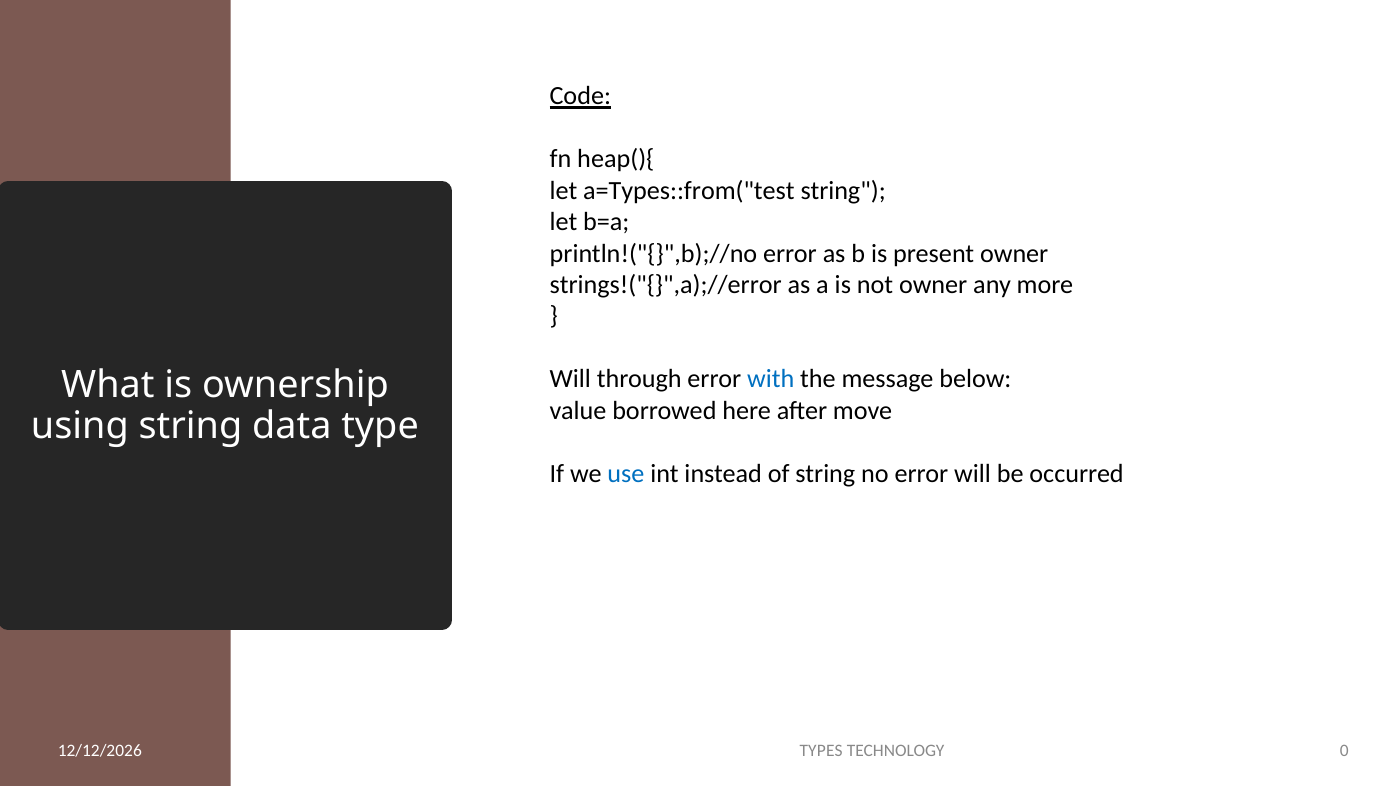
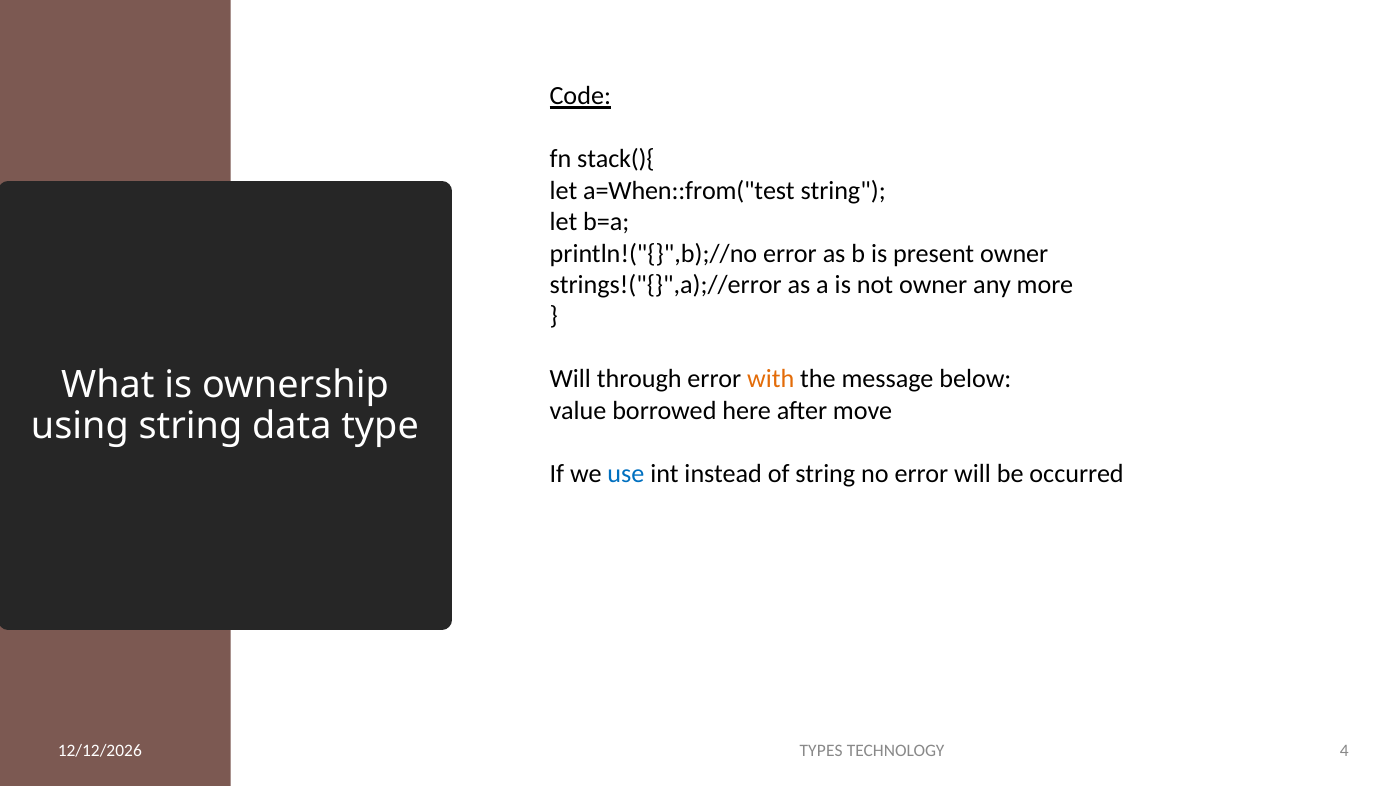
heap(){: heap(){ -> stack(){
a=Types::from("test: a=Types::from("test -> a=When::from("test
with colour: blue -> orange
0: 0 -> 4
